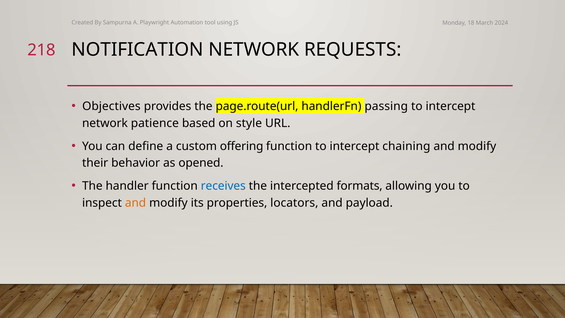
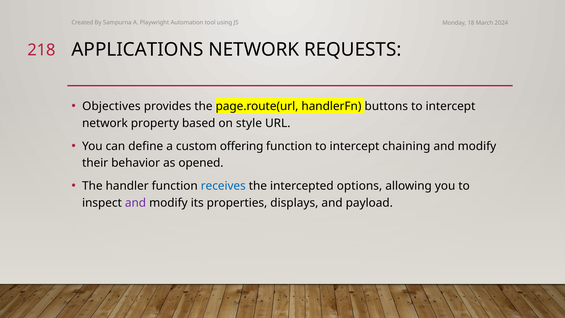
NOTIFICATION: NOTIFICATION -> APPLICATIONS
passing: passing -> buttons
patience: patience -> property
formats: formats -> options
and at (136, 203) colour: orange -> purple
locators: locators -> displays
